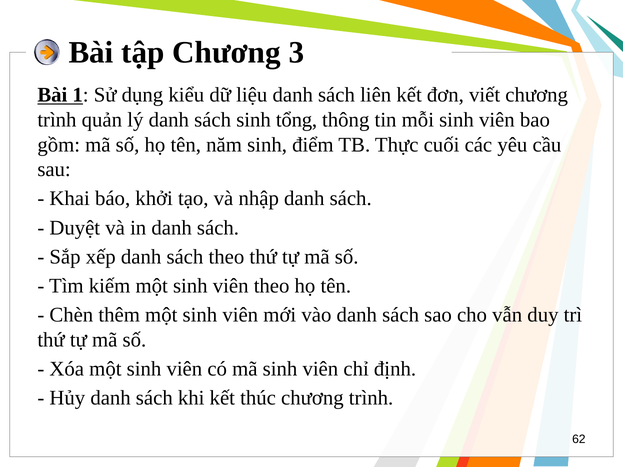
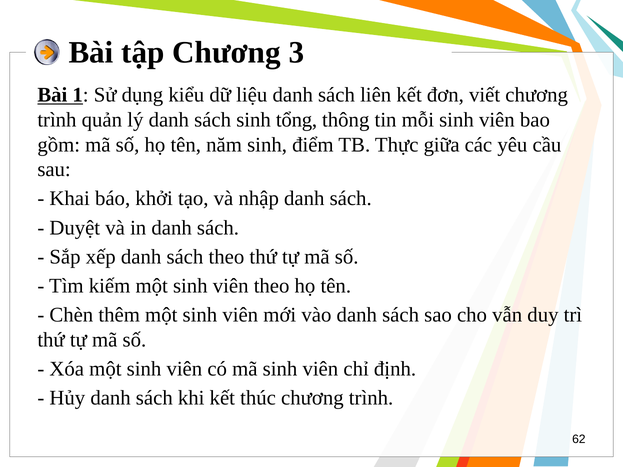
cuối: cuối -> giữa
